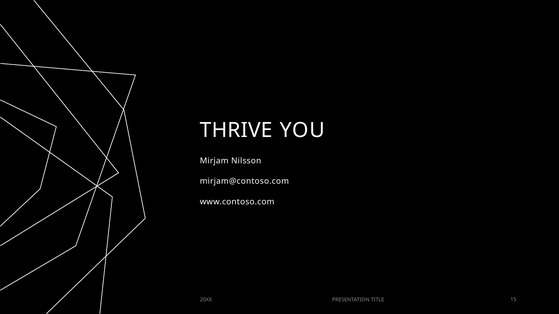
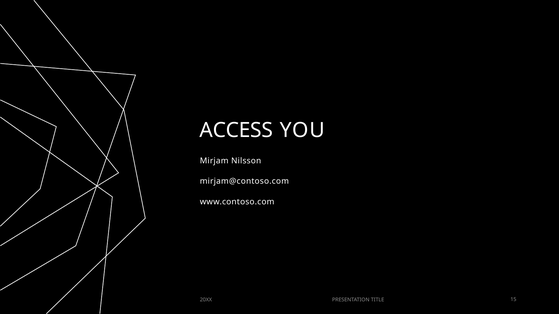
THRIVE: THRIVE -> ACCESS
